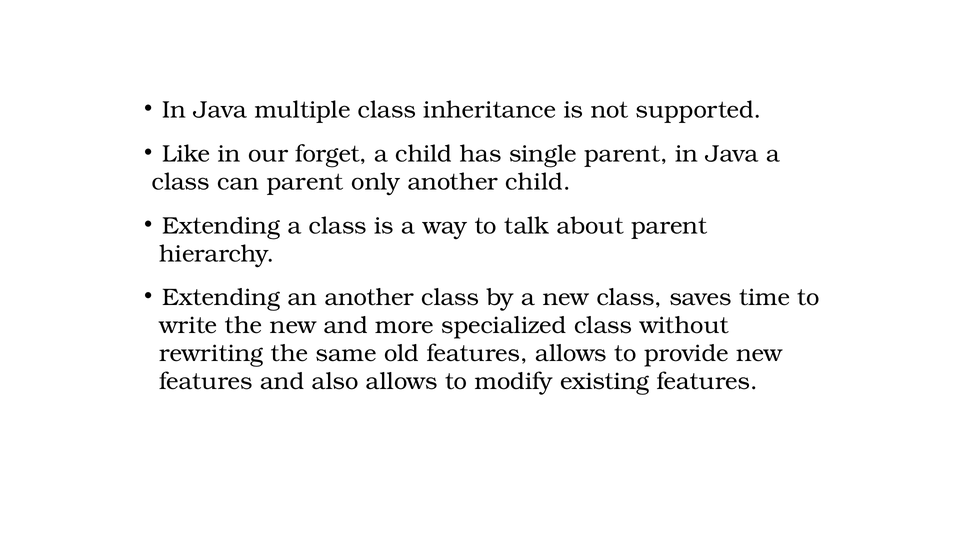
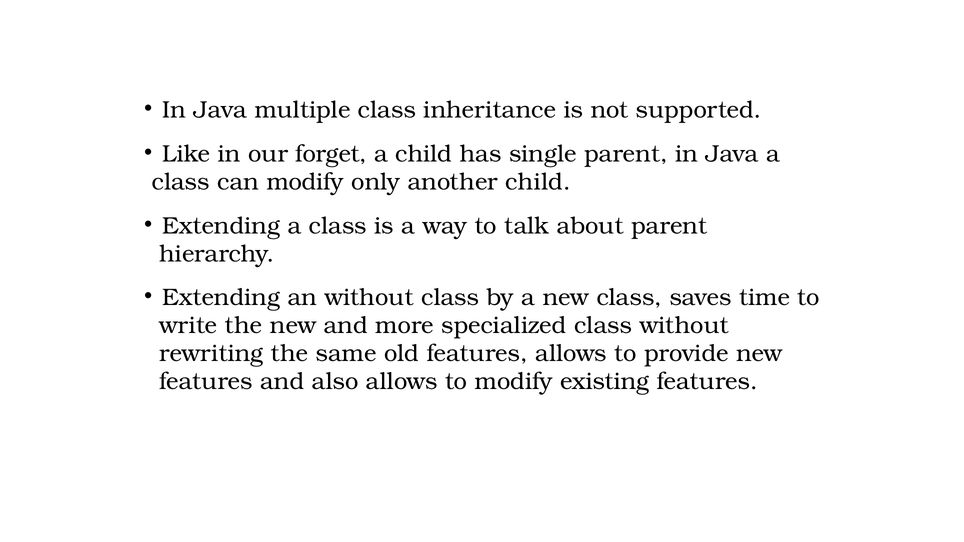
can parent: parent -> modify
an another: another -> without
